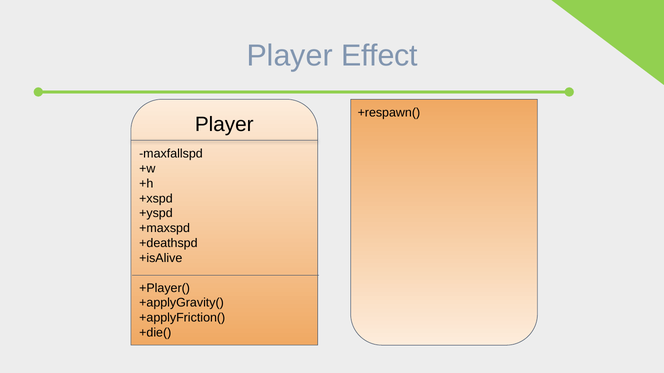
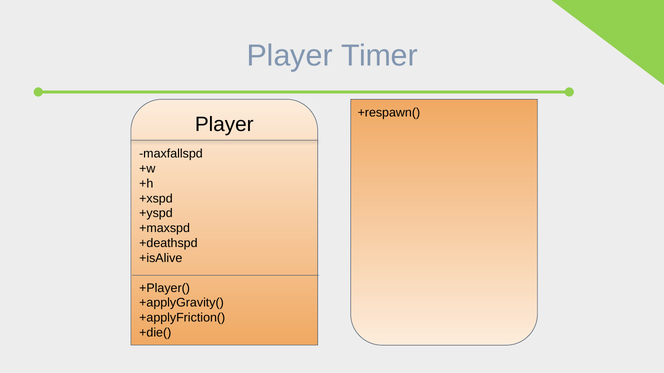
Effect: Effect -> Timer
